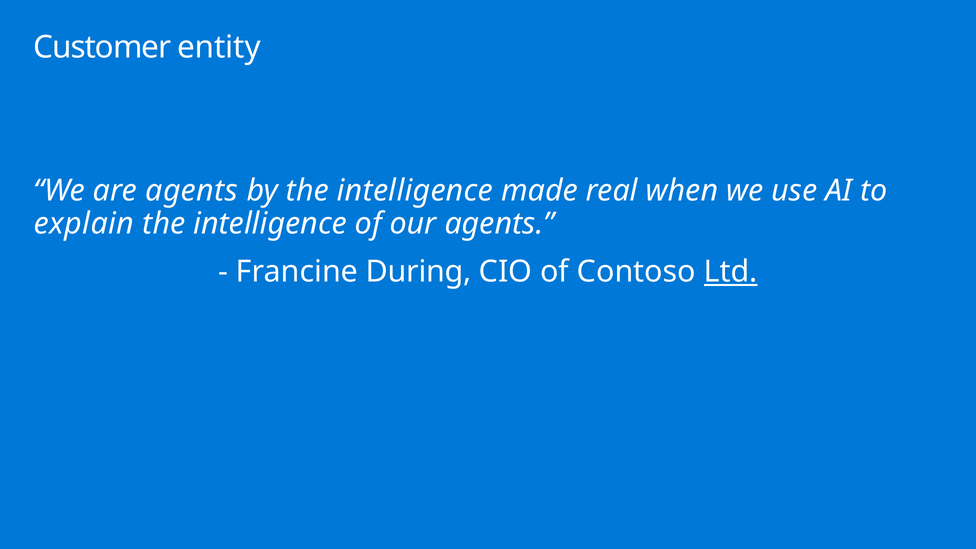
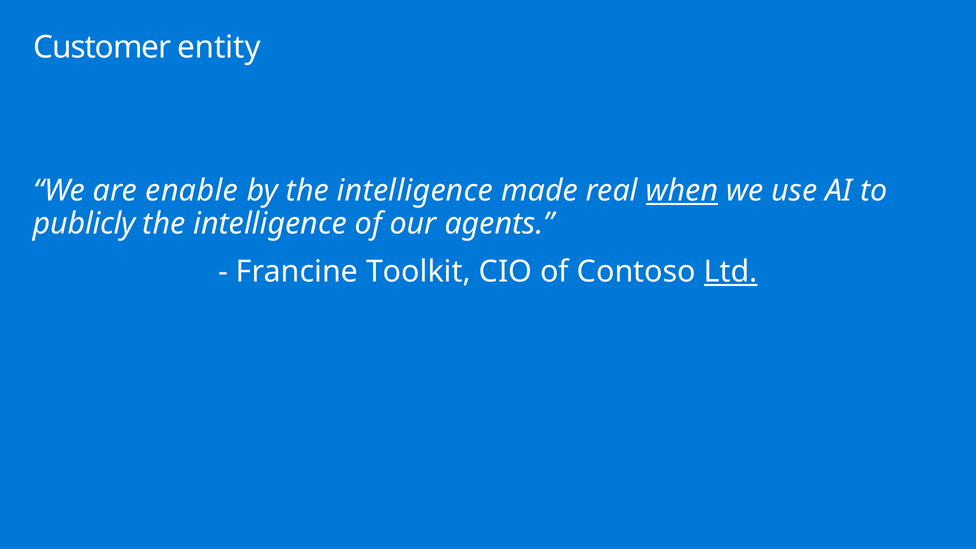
are agents: agents -> enable
when underline: none -> present
explain: explain -> publicly
During: During -> Toolkit
